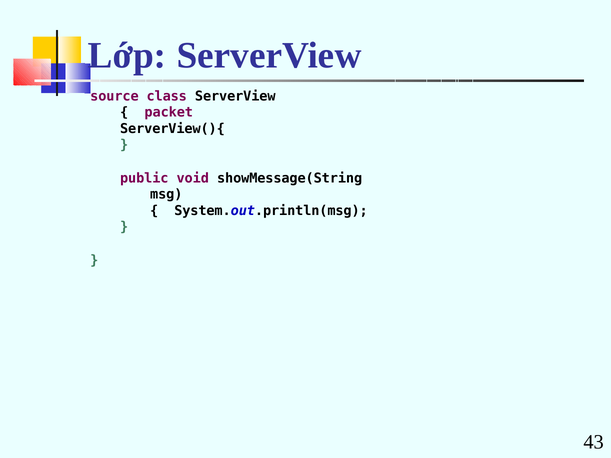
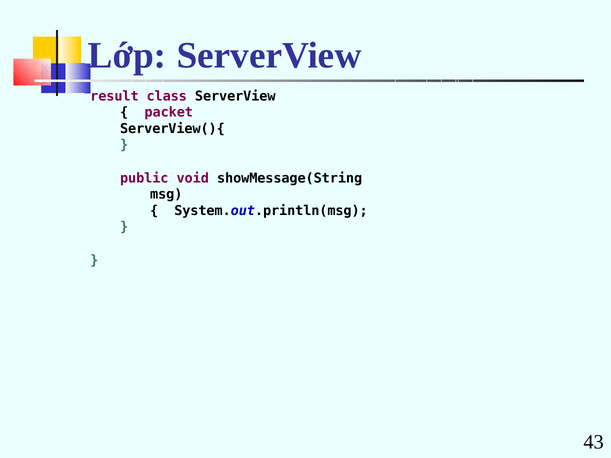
source: source -> result
